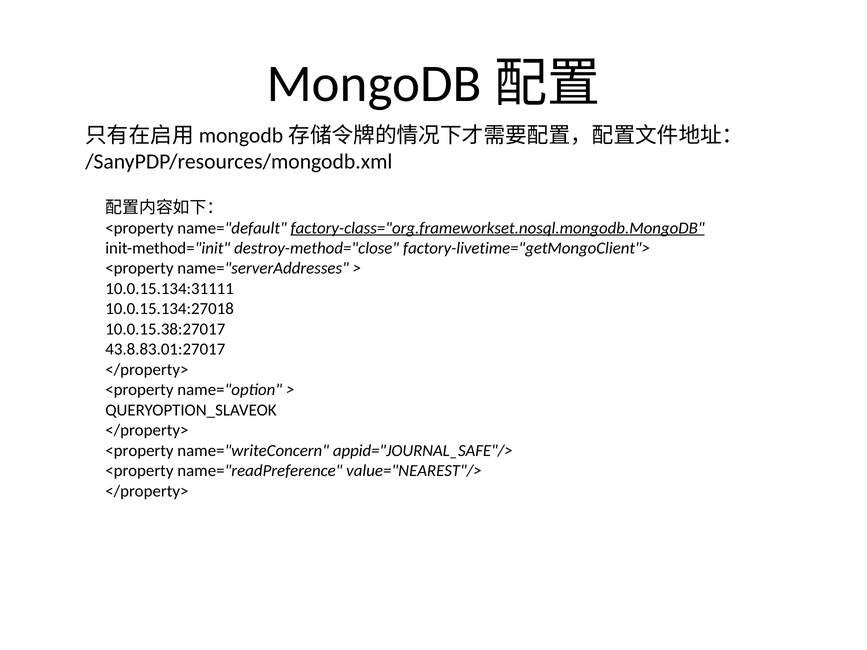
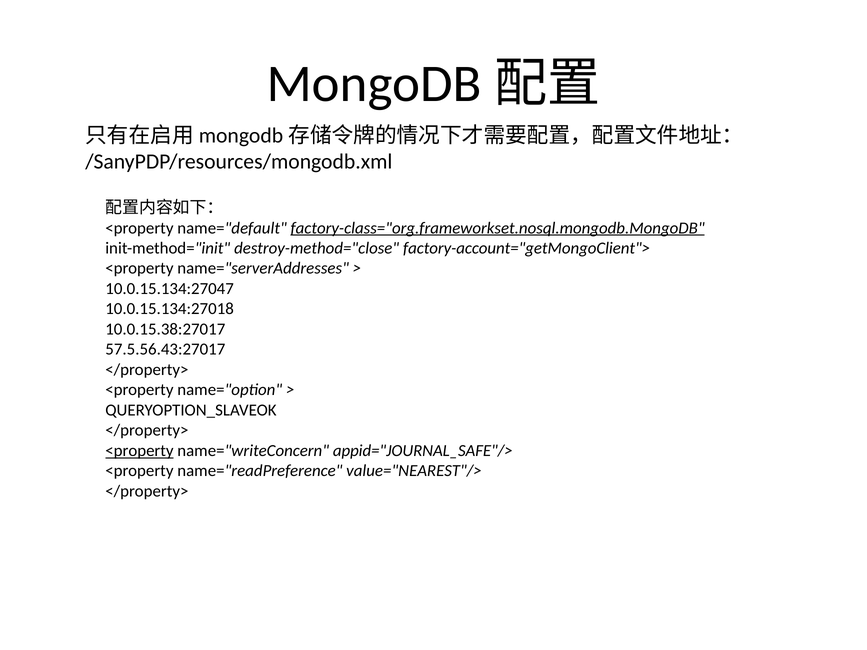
factory-livetime="getMongoClient">: factory-livetime="getMongoClient"> -> factory-account="getMongoClient">
10.0.15.134:31111: 10.0.15.134:31111 -> 10.0.15.134:27047
43.8.83.01:27017: 43.8.83.01:27017 -> 57.5.56.43:27017
<property at (139, 451) underline: none -> present
